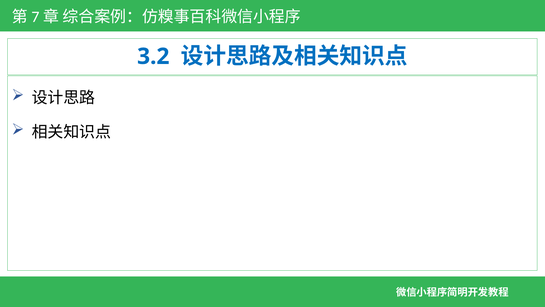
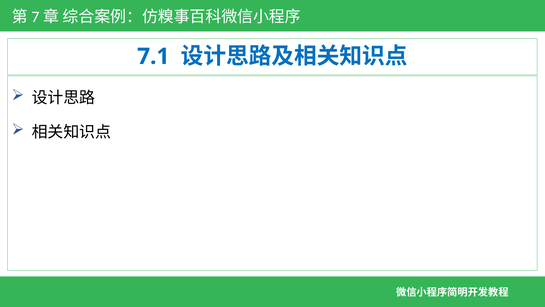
3.2: 3.2 -> 7.1
